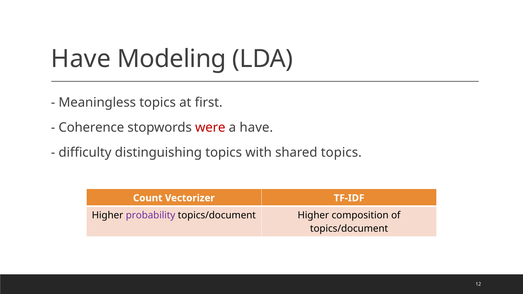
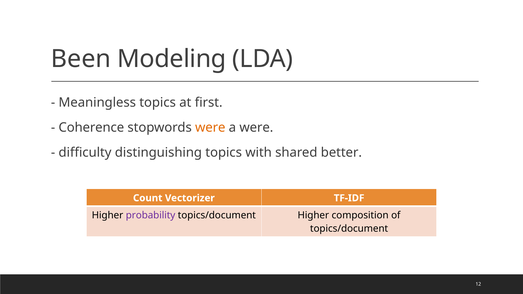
Have at (81, 59): Have -> Been
were at (210, 128) colour: red -> orange
a have: have -> were
shared topics: topics -> better
